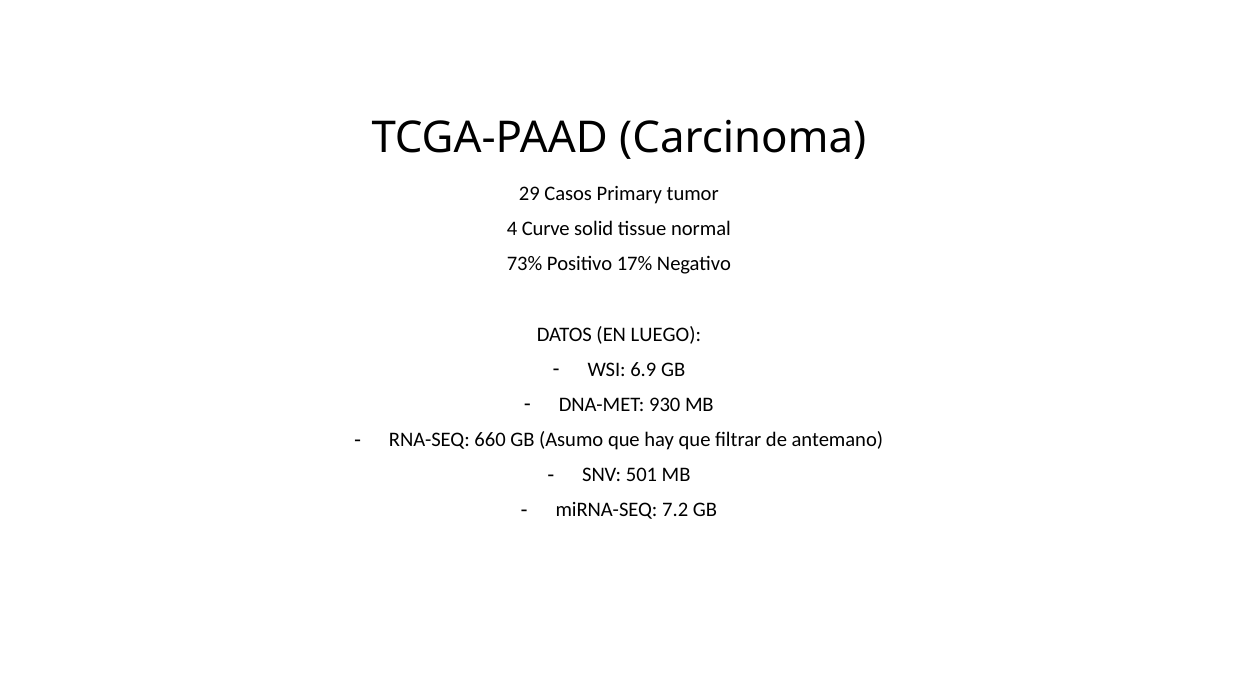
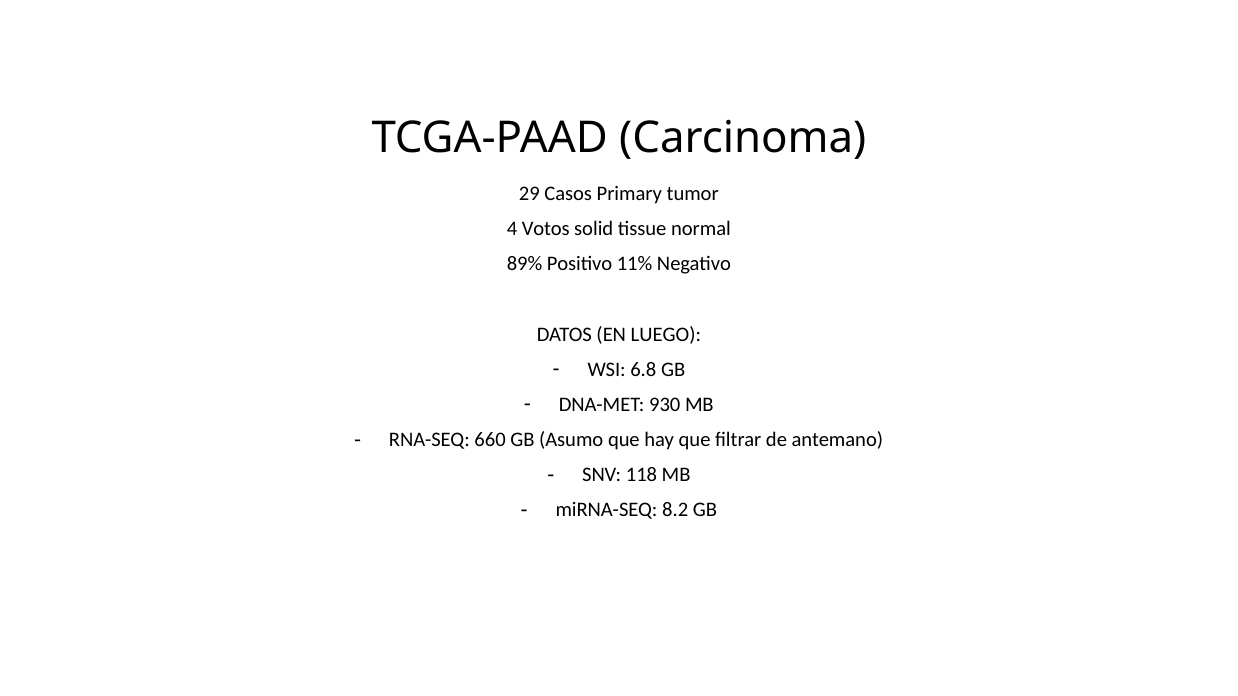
Curve: Curve -> Votos
73%: 73% -> 89%
17%: 17% -> 11%
6.9: 6.9 -> 6.8
501: 501 -> 118
7.2: 7.2 -> 8.2
